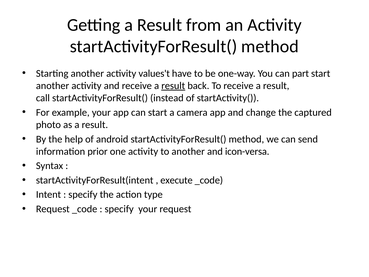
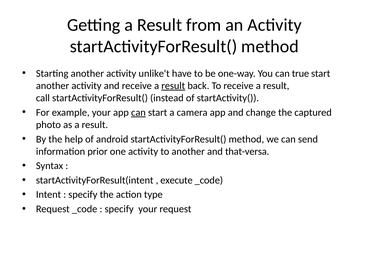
values't: values't -> unlike't
part: part -> true
can at (138, 112) underline: none -> present
icon-versa: icon-versa -> that-versa
